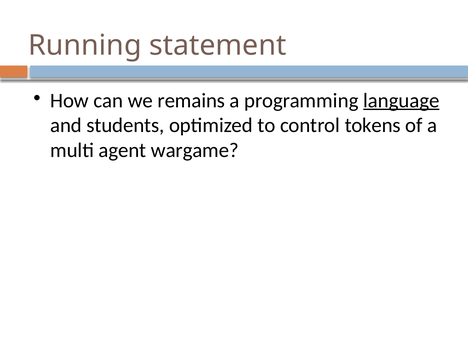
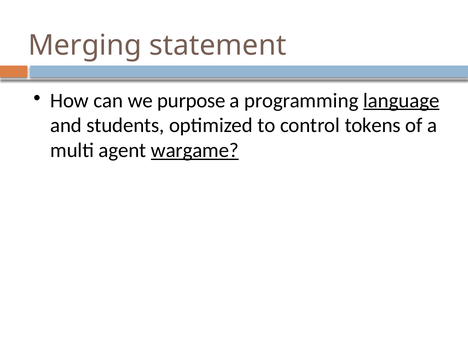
Running: Running -> Merging
remains: remains -> purpose
wargame underline: none -> present
